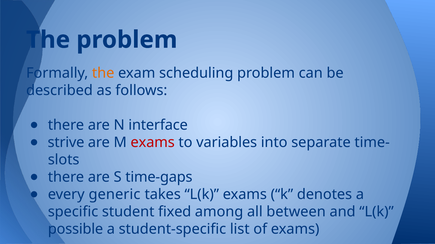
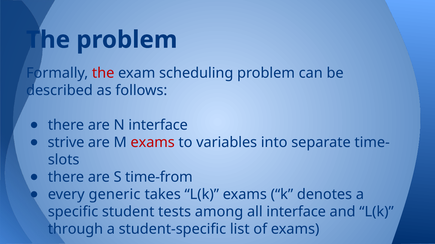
the at (103, 73) colour: orange -> red
time-gaps: time-gaps -> time-from
fixed: fixed -> tests
all between: between -> interface
possible: possible -> through
